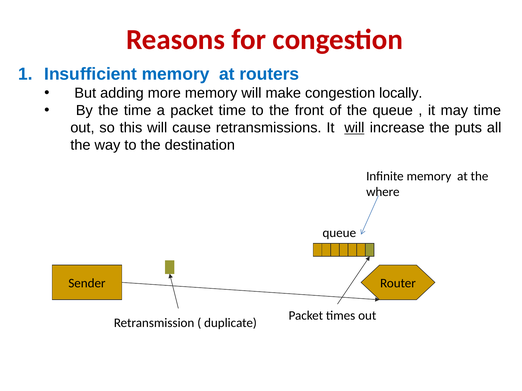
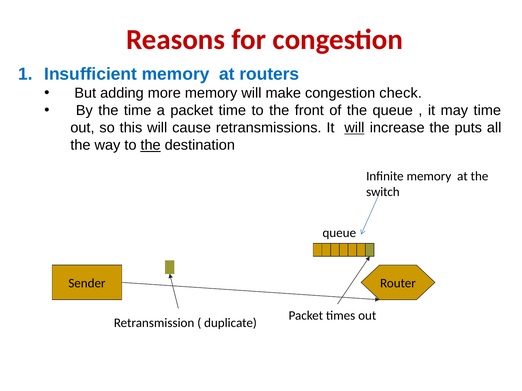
locally: locally -> check
the at (151, 145) underline: none -> present
where: where -> switch
